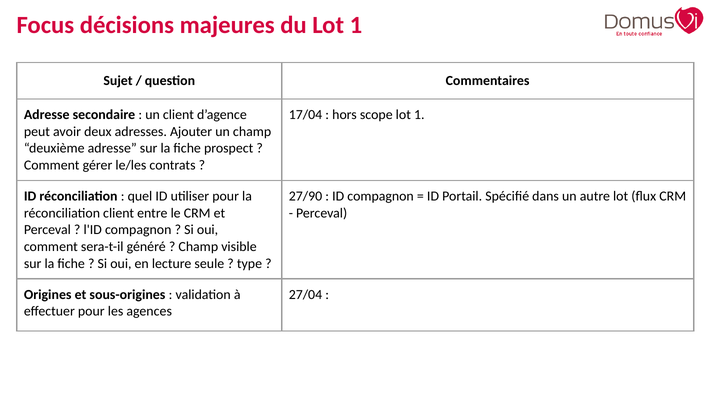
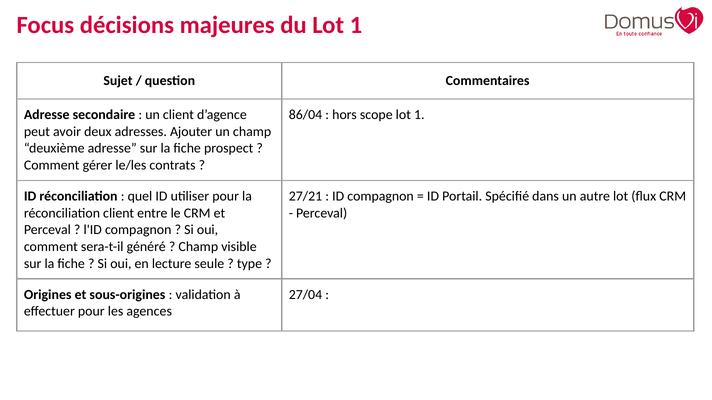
17/04: 17/04 -> 86/04
27/90: 27/90 -> 27/21
